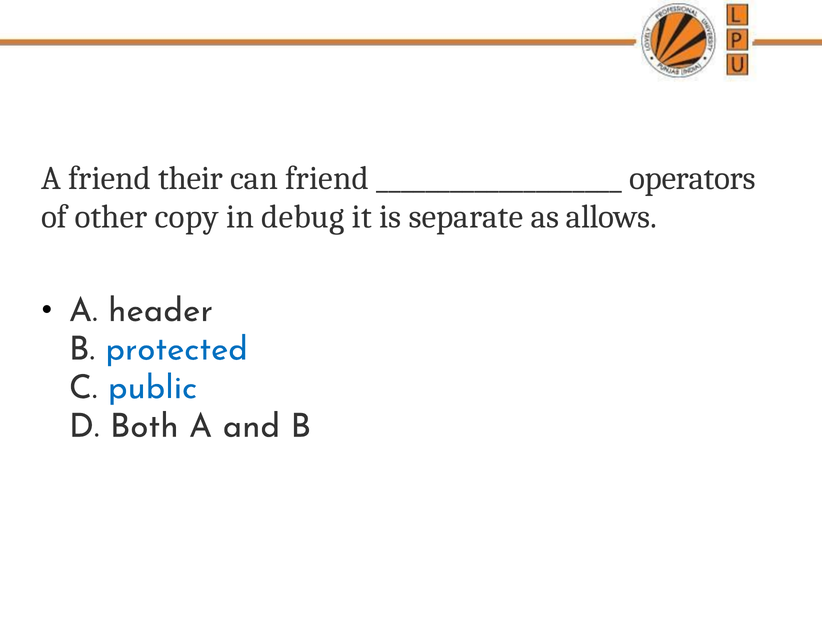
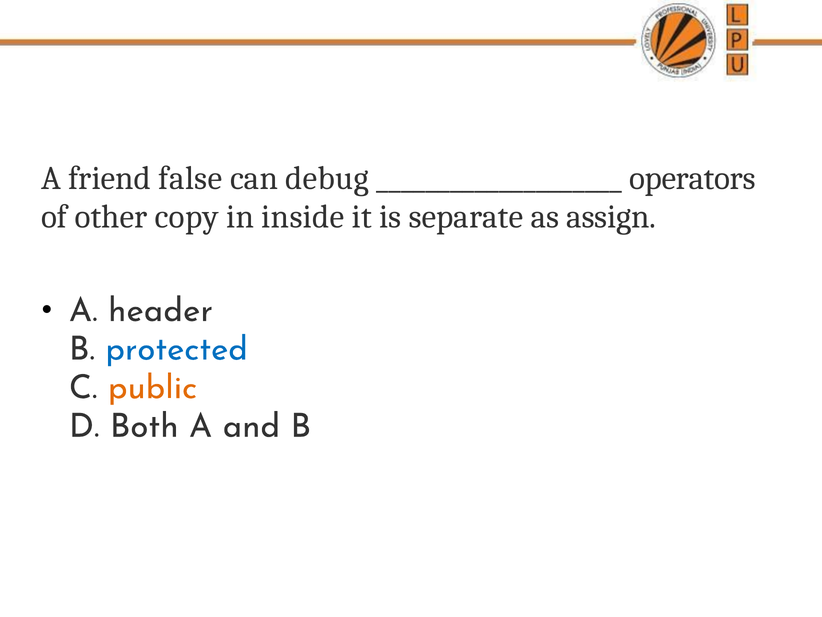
their: their -> false
can friend: friend -> debug
debug: debug -> inside
allows: allows -> assign
public colour: blue -> orange
